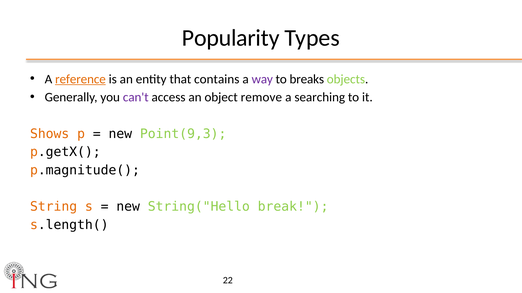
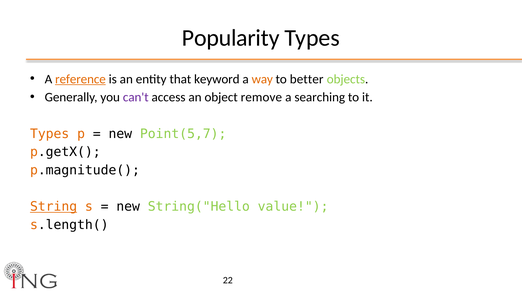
contains: contains -> keyword
way colour: purple -> orange
breaks: breaks -> better
Shows at (50, 134): Shows -> Types
Point(9,3: Point(9,3 -> Point(5,7
String underline: none -> present
break: break -> value
